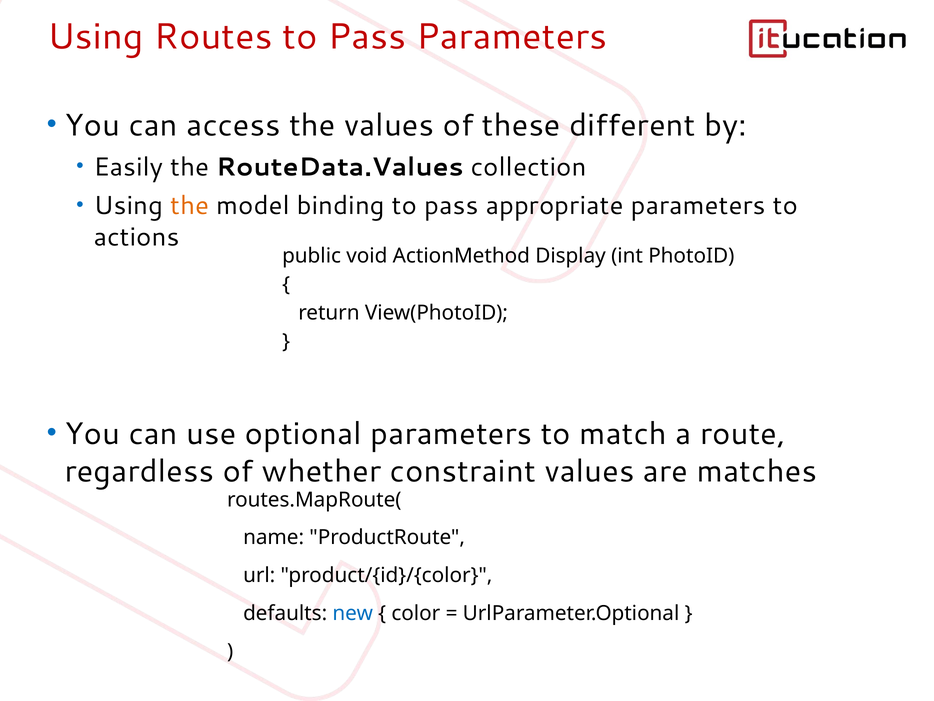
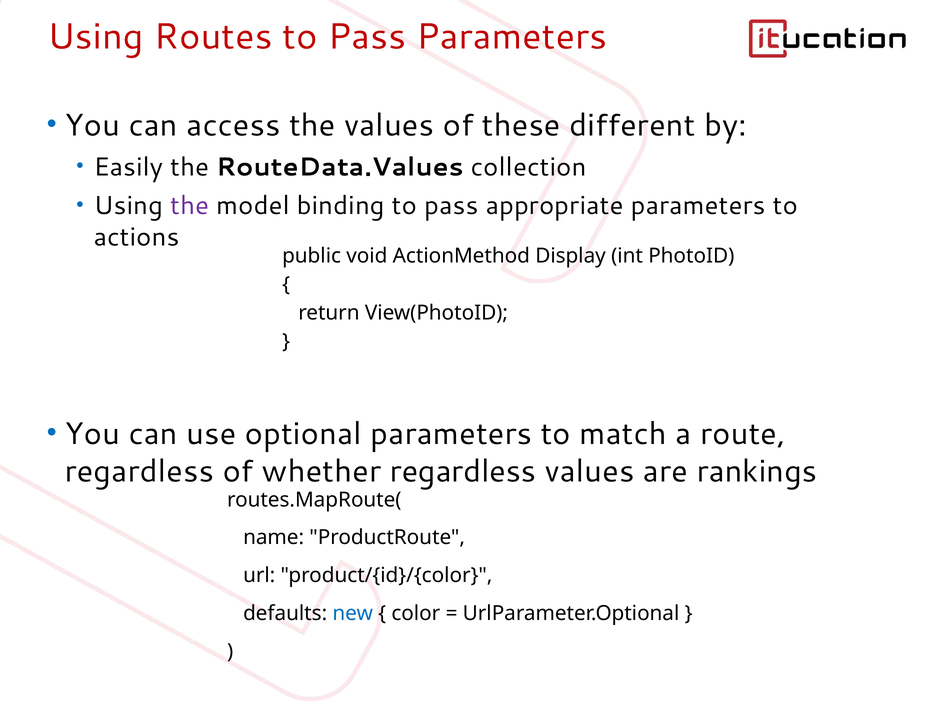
the at (190, 206) colour: orange -> purple
whether constraint: constraint -> regardless
matches: matches -> rankings
